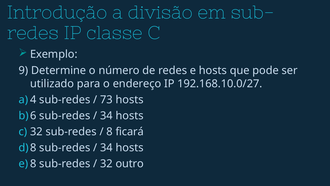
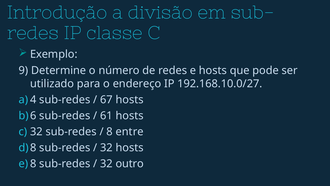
73: 73 -> 67
34 at (106, 115): 34 -> 61
ficará: ficará -> entre
34 at (106, 147): 34 -> 32
